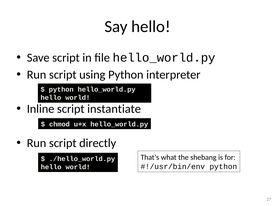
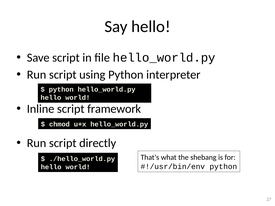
instantiate: instantiate -> framework
